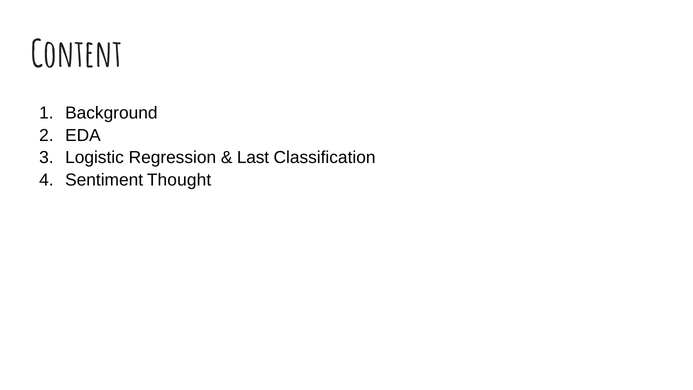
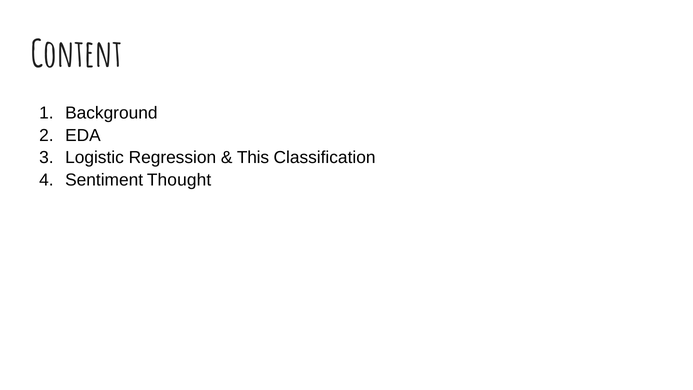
Last: Last -> This
